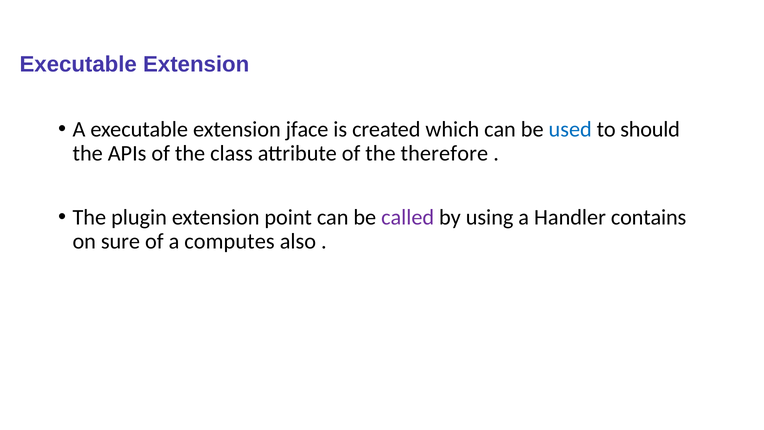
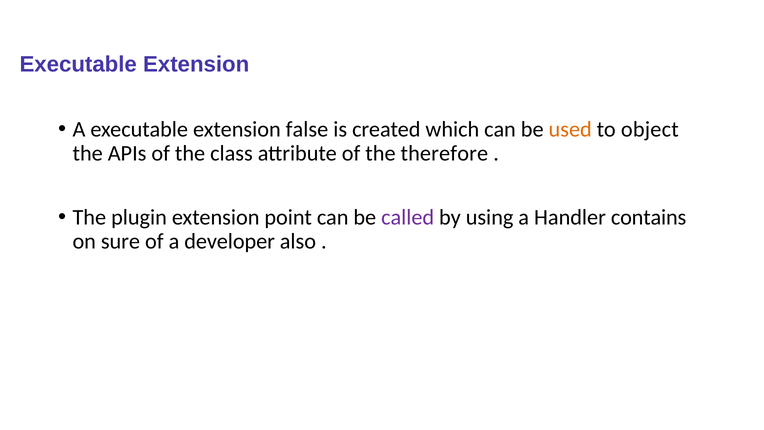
jface: jface -> false
used colour: blue -> orange
should: should -> object
computes: computes -> developer
